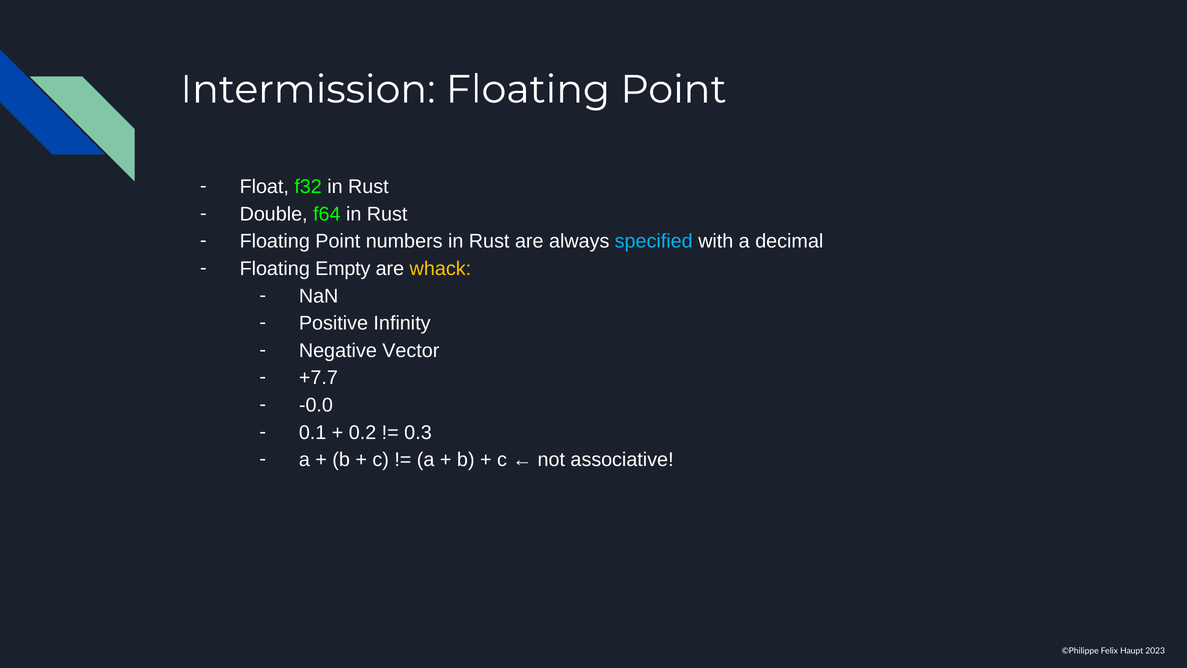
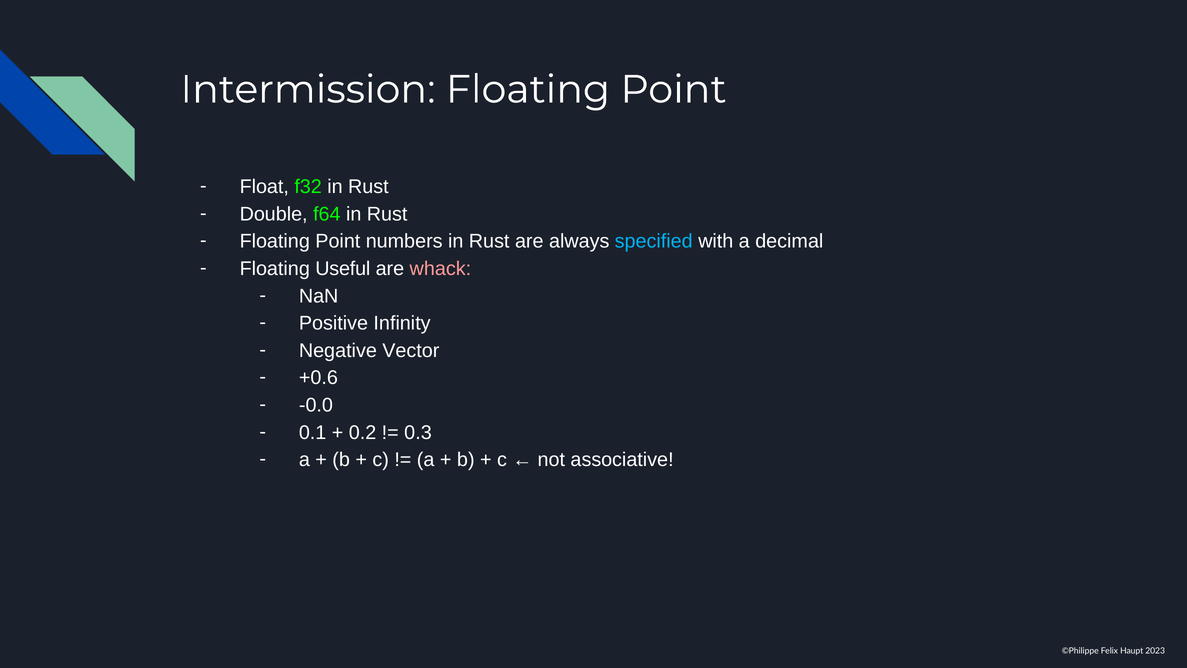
Empty: Empty -> Useful
whack colour: yellow -> pink
+7.7: +7.7 -> +0.6
